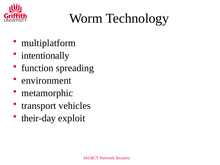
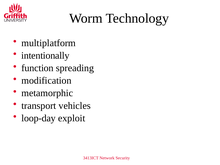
environment: environment -> modification
their-day: their-day -> loop-day
